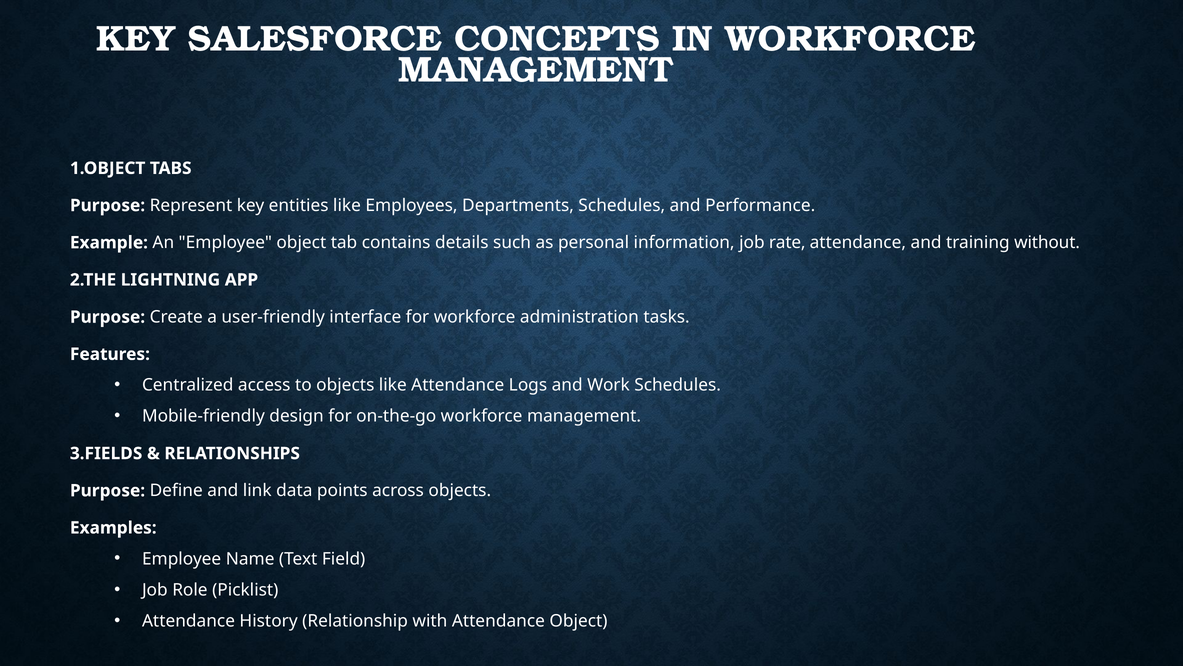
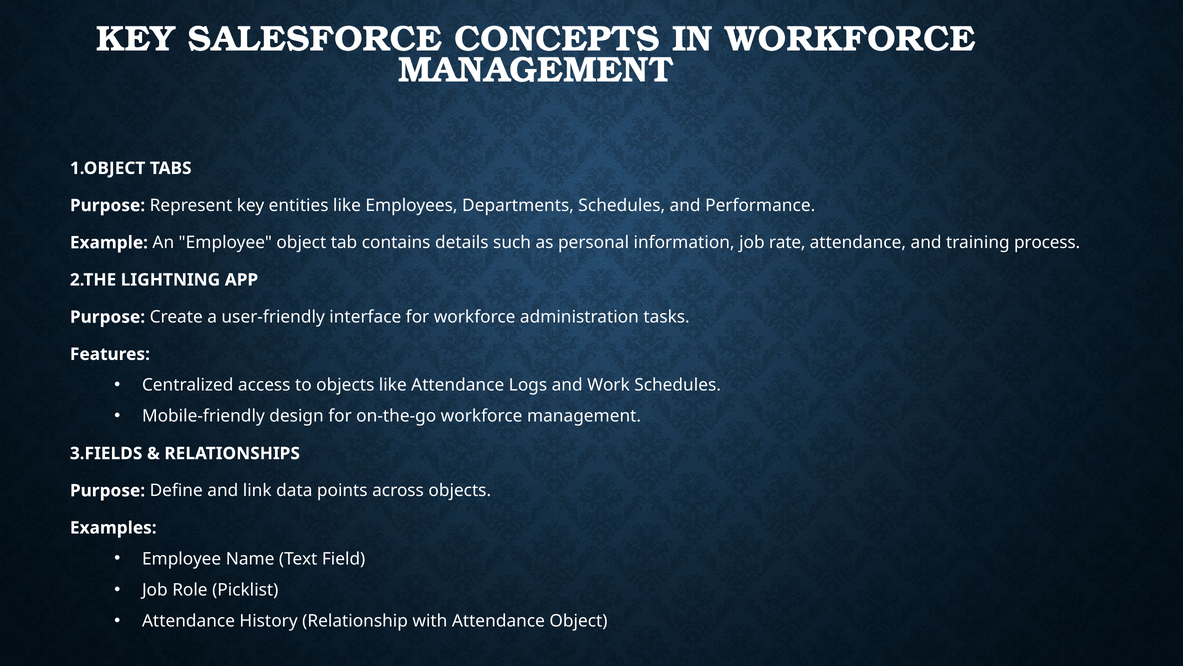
without: without -> process
